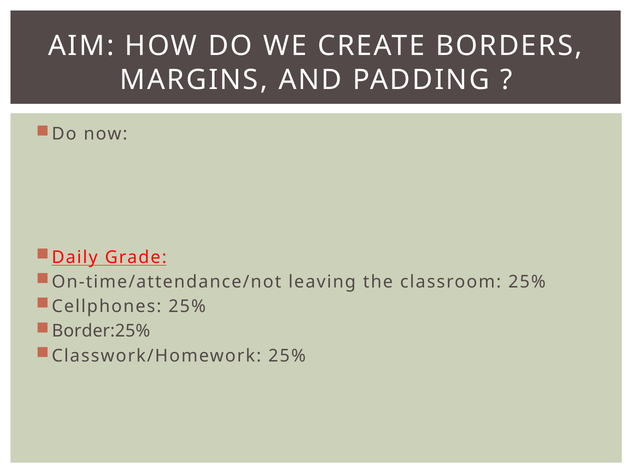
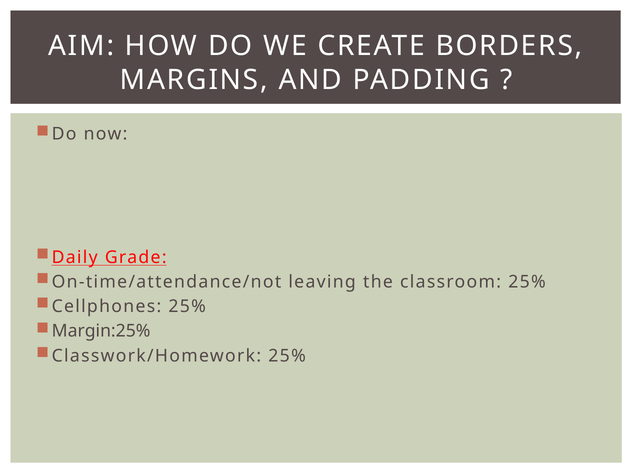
Border:25%: Border:25% -> Margin:25%
